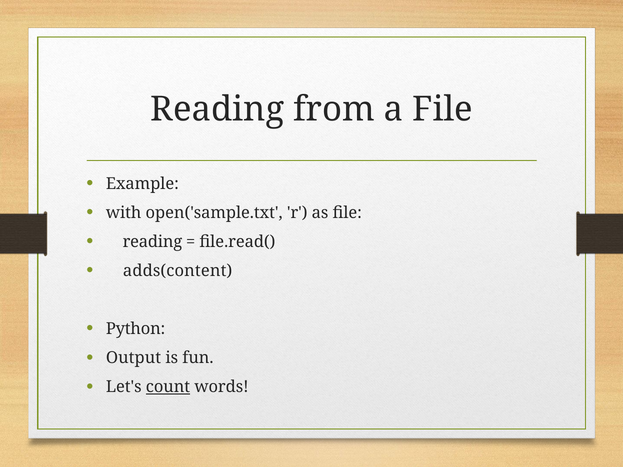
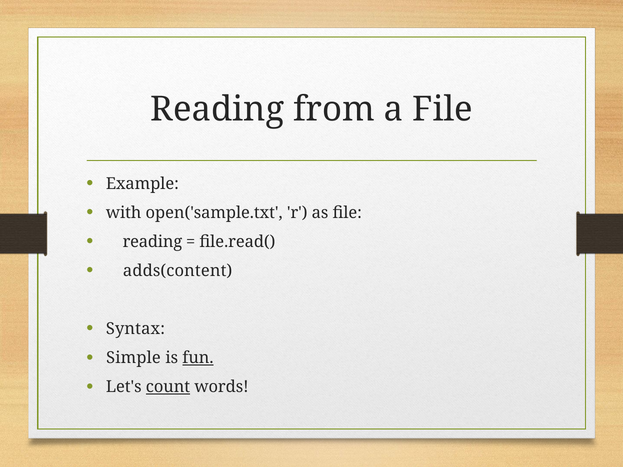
Python: Python -> Syntax
Output: Output -> Simple
fun underline: none -> present
